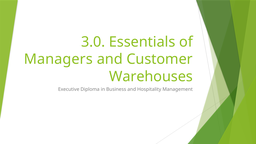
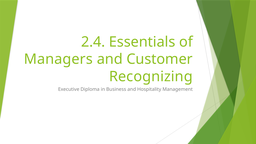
3.0: 3.0 -> 2.4
Warehouses: Warehouses -> Recognizing
